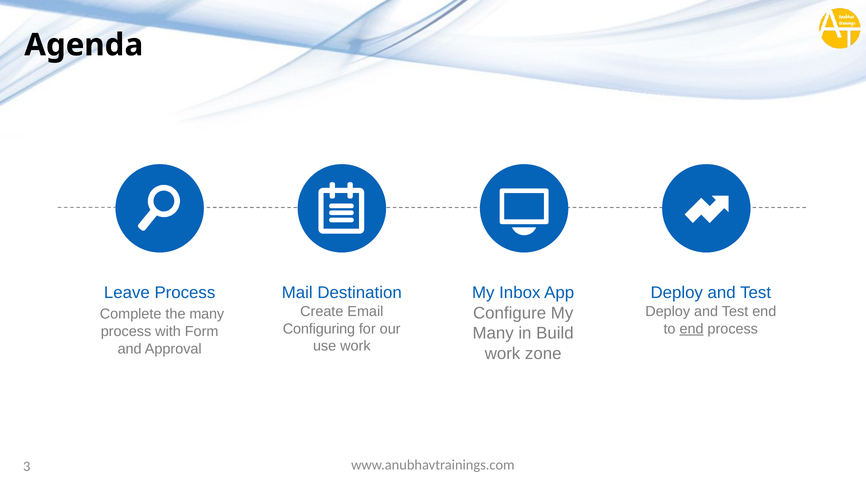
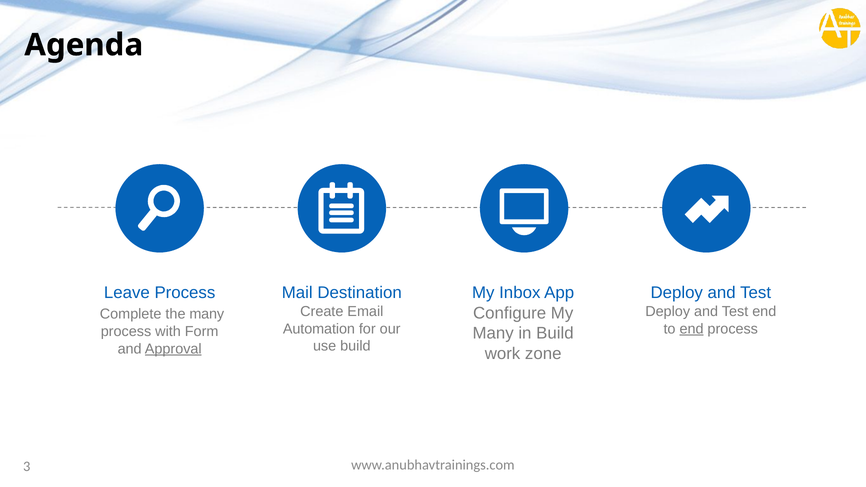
Configuring: Configuring -> Automation
use work: work -> build
Approval underline: none -> present
